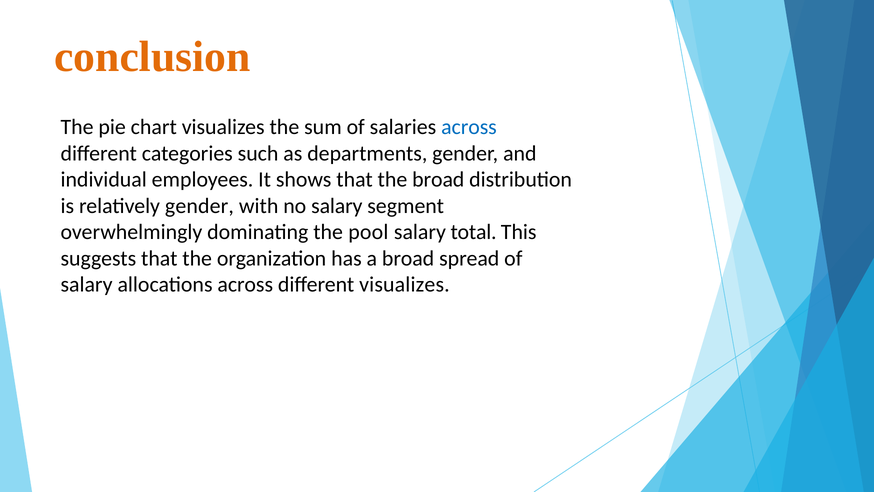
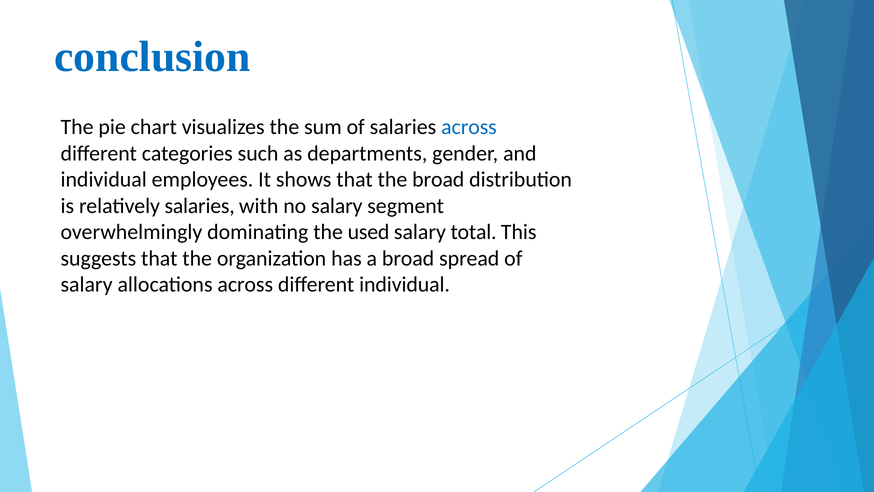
conclusion colour: orange -> blue
relatively gender: gender -> salaries
pool: pool -> used
different visualizes: visualizes -> individual
